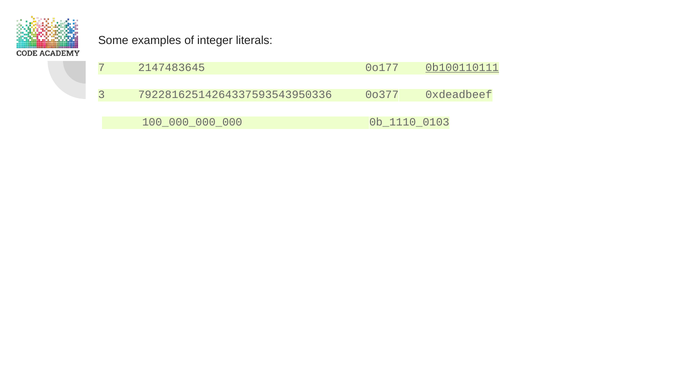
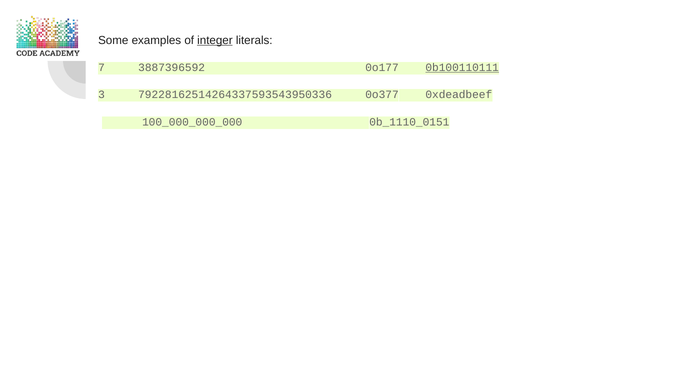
integer underline: none -> present
2147483645: 2147483645 -> 3887396592
0b_1110_0103: 0b_1110_0103 -> 0b_1110_0151
